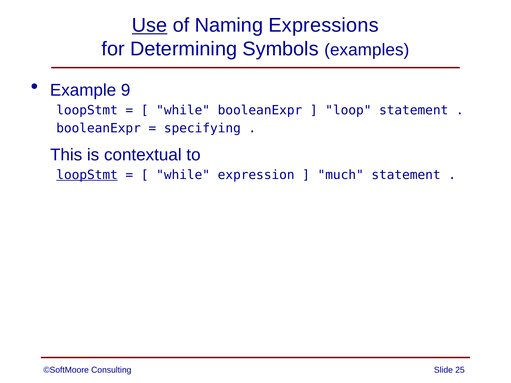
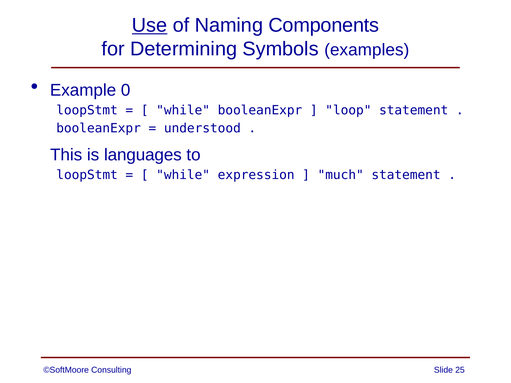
Expressions: Expressions -> Components
9: 9 -> 0
specifying: specifying -> understood
contextual: contextual -> languages
loopStmt at (87, 175) underline: present -> none
